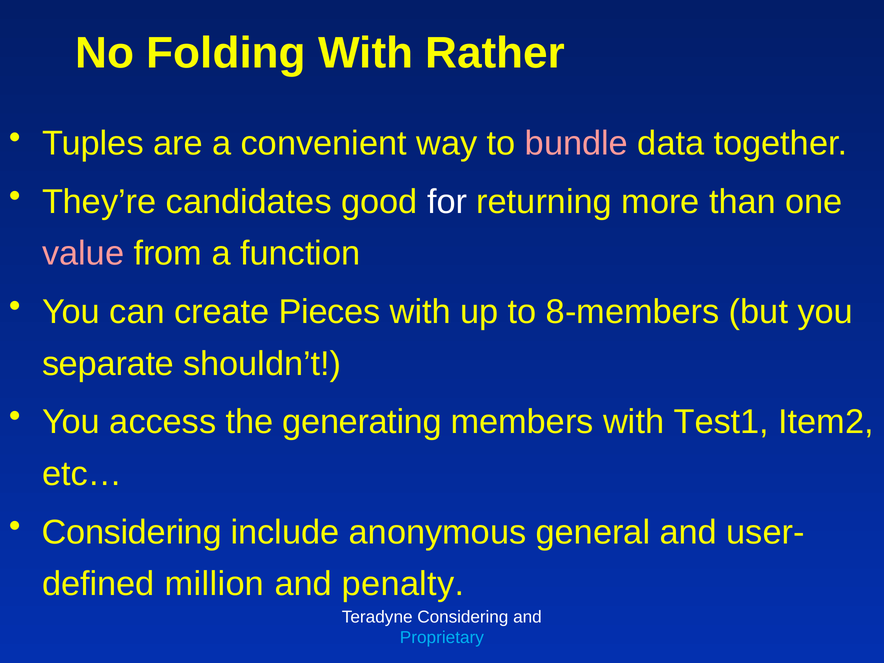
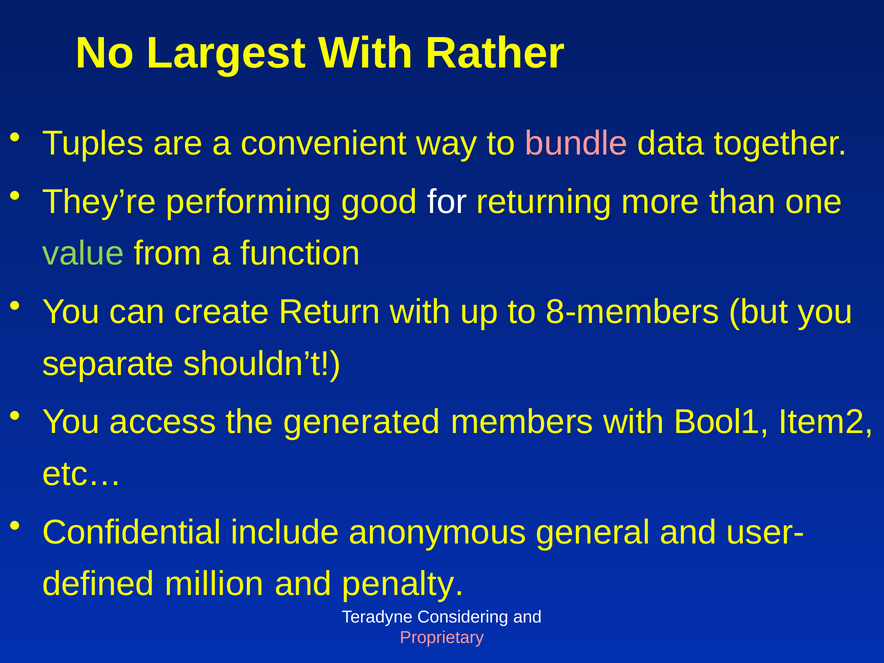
Folding: Folding -> Largest
candidates: candidates -> performing
value colour: pink -> light green
Pieces: Pieces -> Return
generating: generating -> generated
Test1: Test1 -> Bool1
Considering at (132, 532): Considering -> Confidential
Proprietary colour: light blue -> pink
